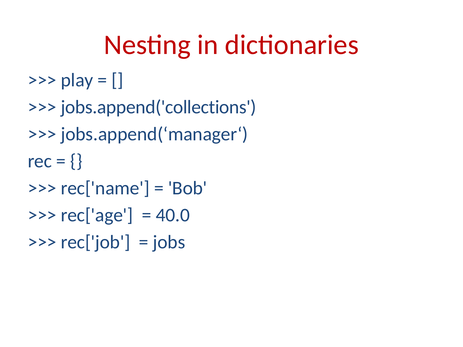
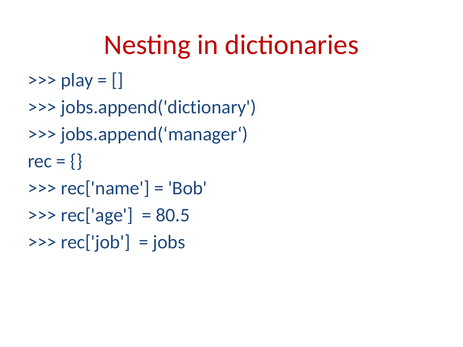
jobs.append('collections: jobs.append('collections -> jobs.append('dictionary
40.0: 40.0 -> 80.5
